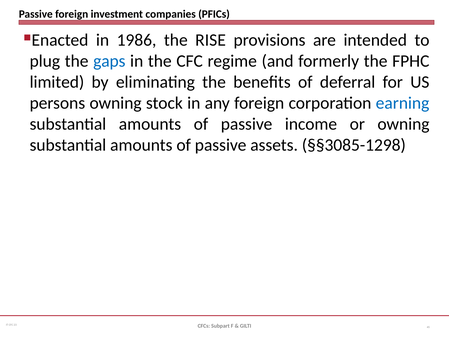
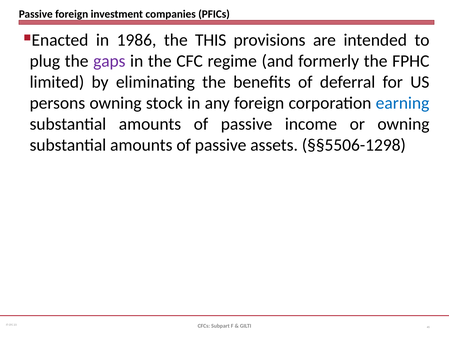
RISE: RISE -> THIS
gaps colour: blue -> purple
§§3085-1298: §§3085-1298 -> §§5506-1298
